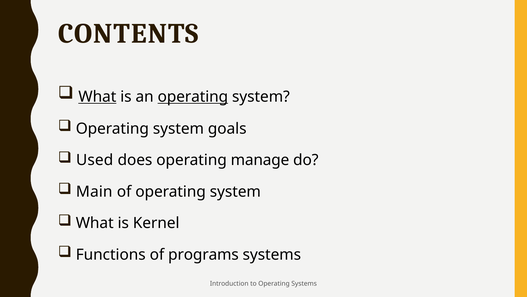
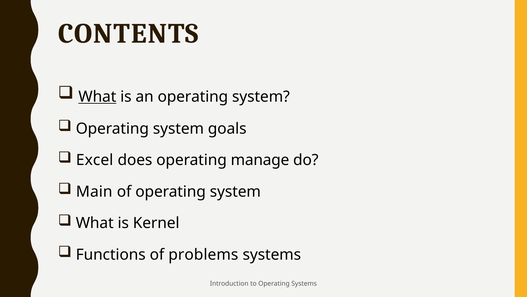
operating at (193, 97) underline: present -> none
Used: Used -> Excel
programs: programs -> problems
